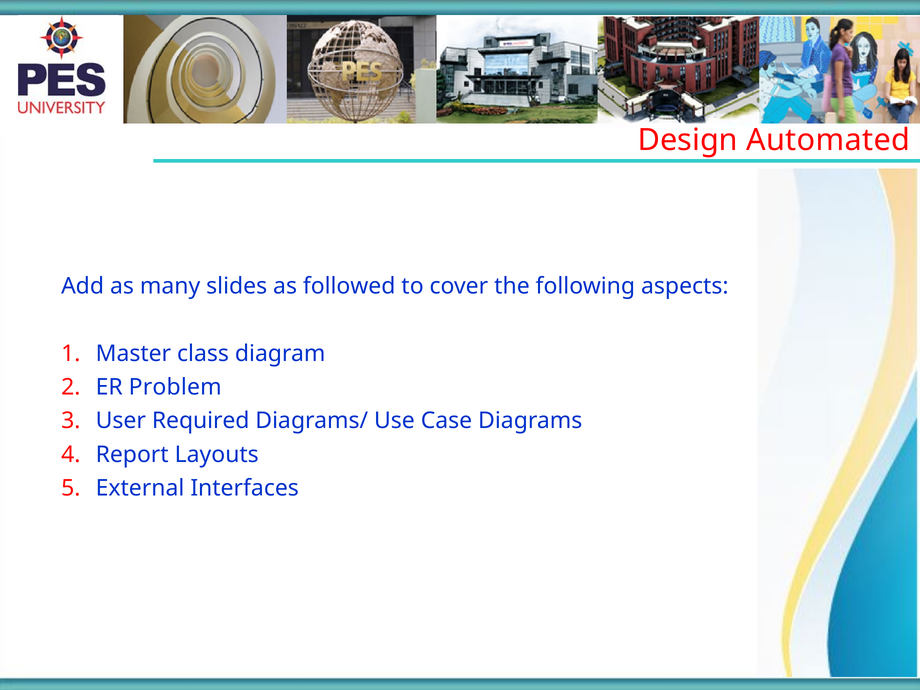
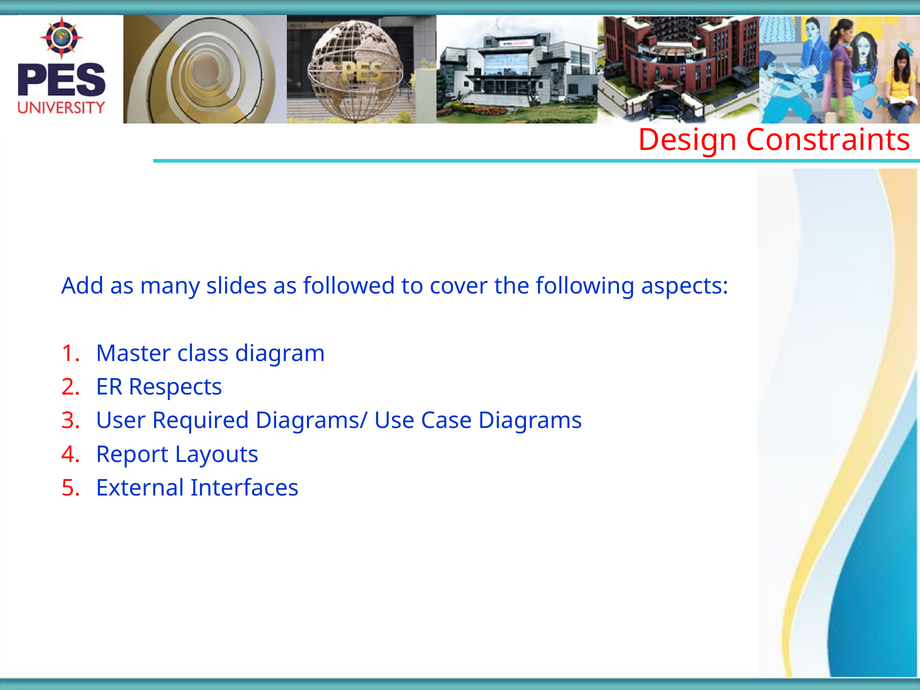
Automated: Automated -> Constraints
Problem: Problem -> Respects
